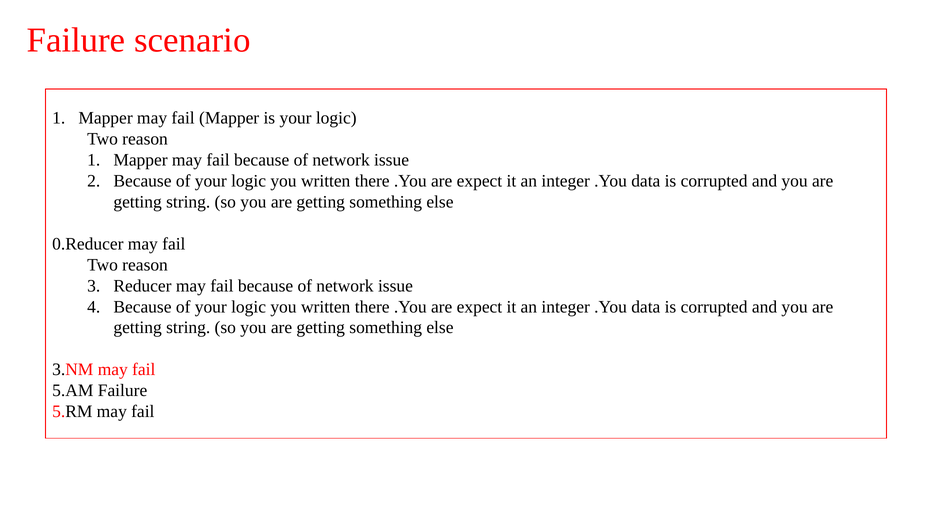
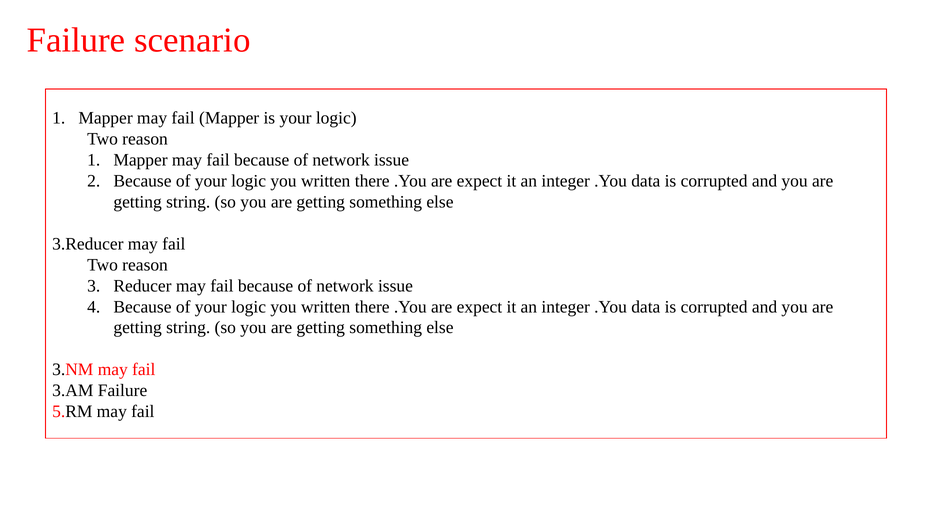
0.Reducer: 0.Reducer -> 3.Reducer
5.AM: 5.AM -> 3.AM
